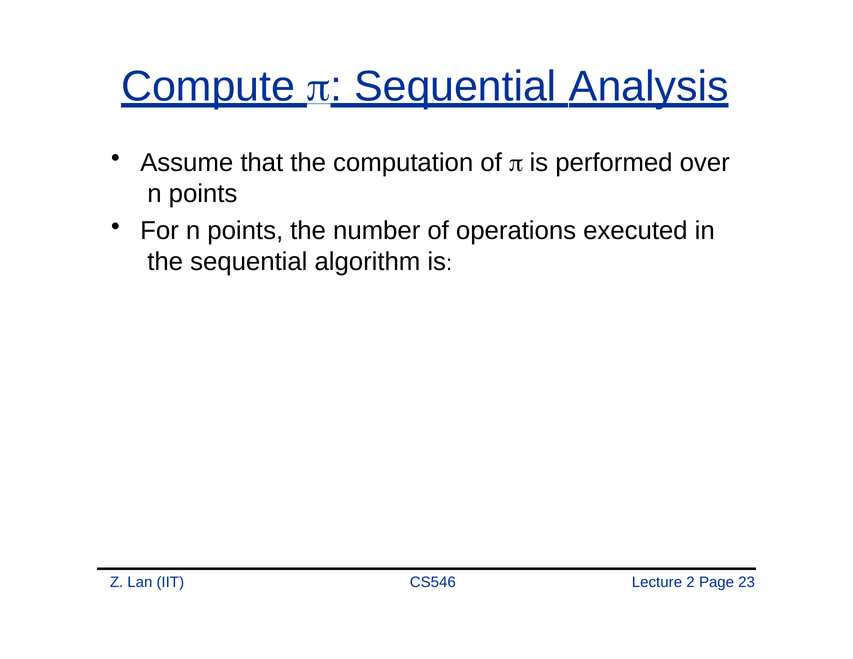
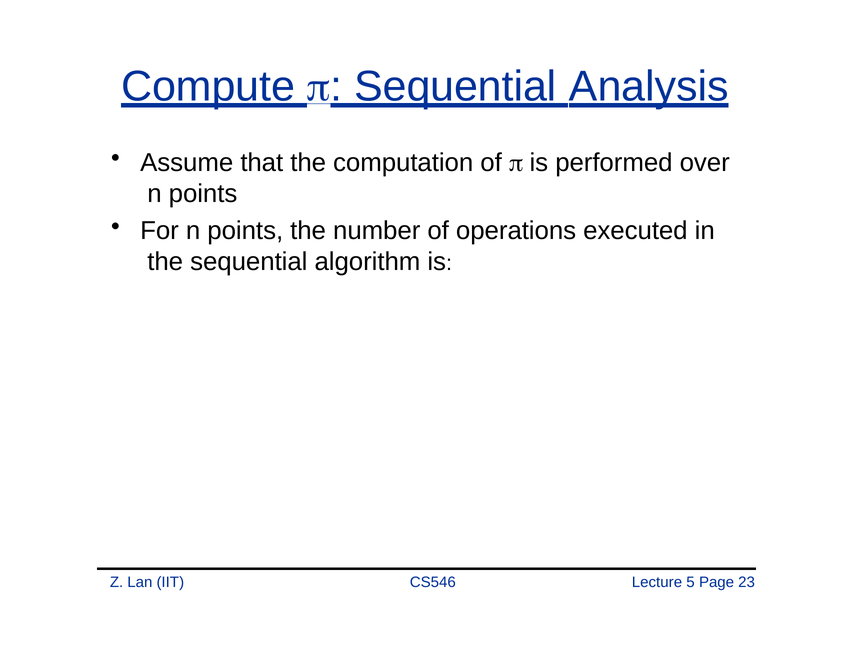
2: 2 -> 5
